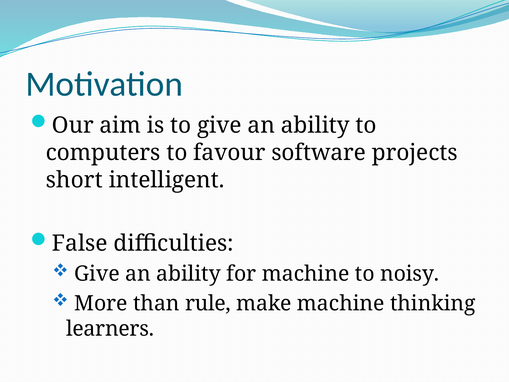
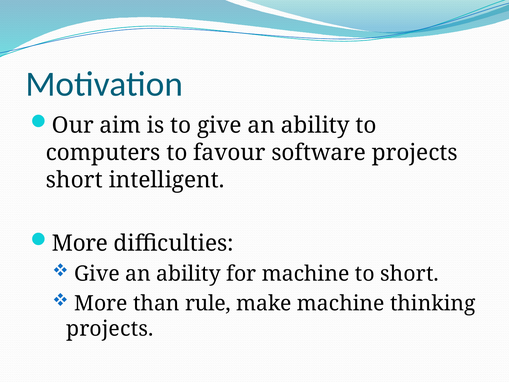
False at (80, 243): False -> More
to noisy: noisy -> short
learners at (110, 329): learners -> projects
